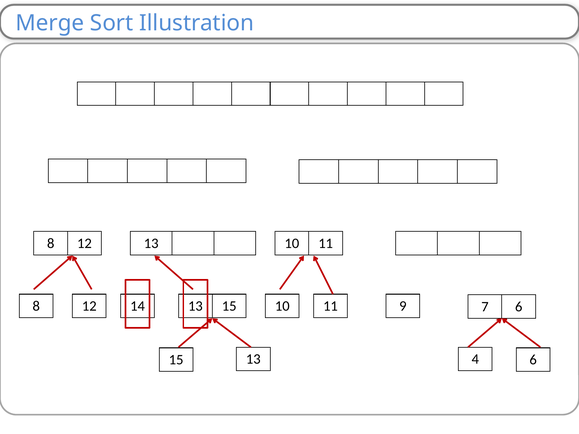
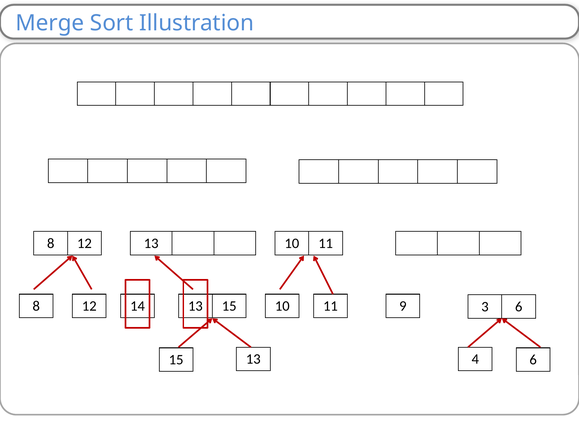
7: 7 -> 3
